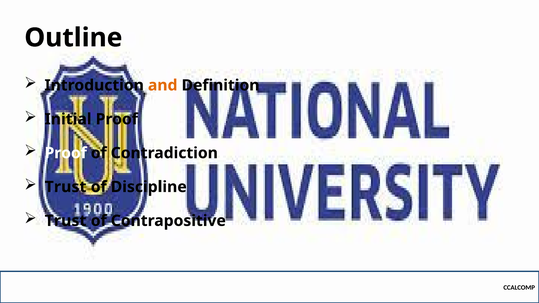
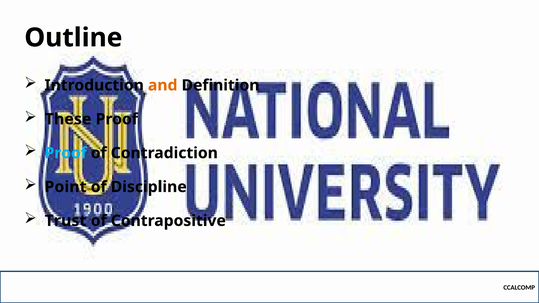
Initial: Initial -> These
Proof at (66, 153) colour: white -> light blue
Trust at (66, 187): Trust -> Point
